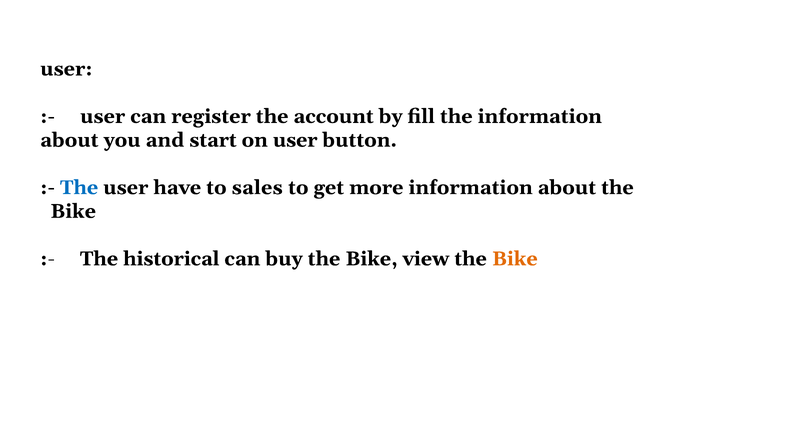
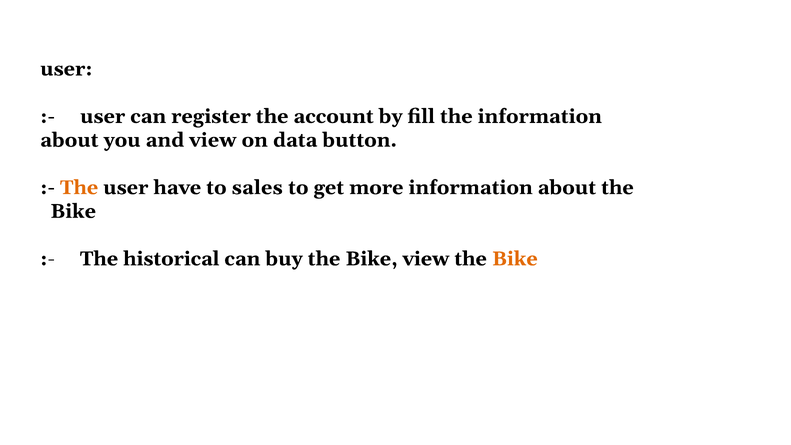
and start: start -> view
on user: user -> data
The at (79, 188) colour: blue -> orange
